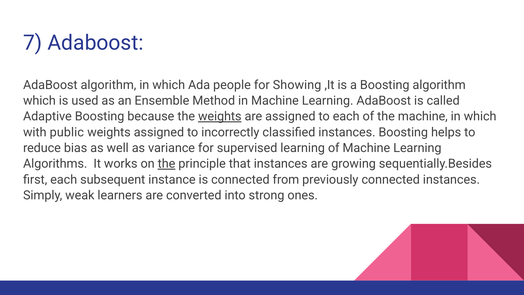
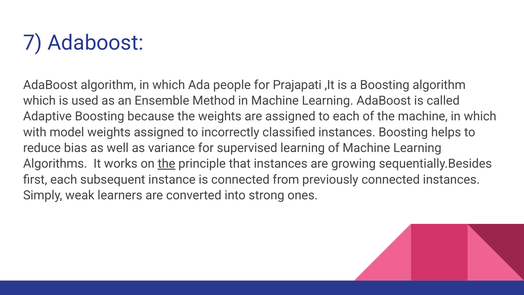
Showing: Showing -> Prajapati
weights at (220, 116) underline: present -> none
public: public -> model
